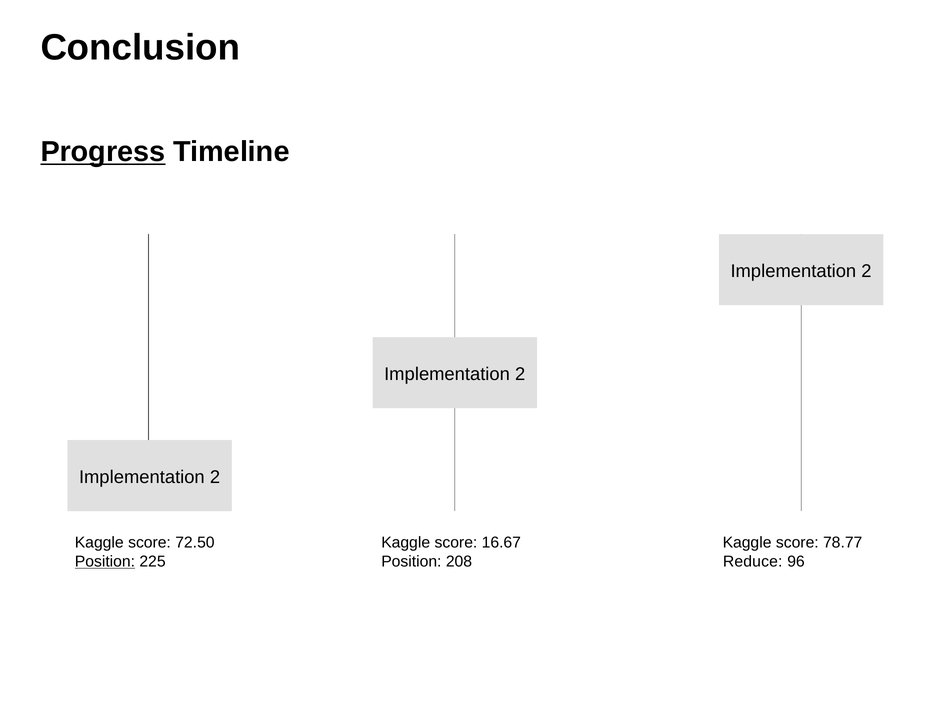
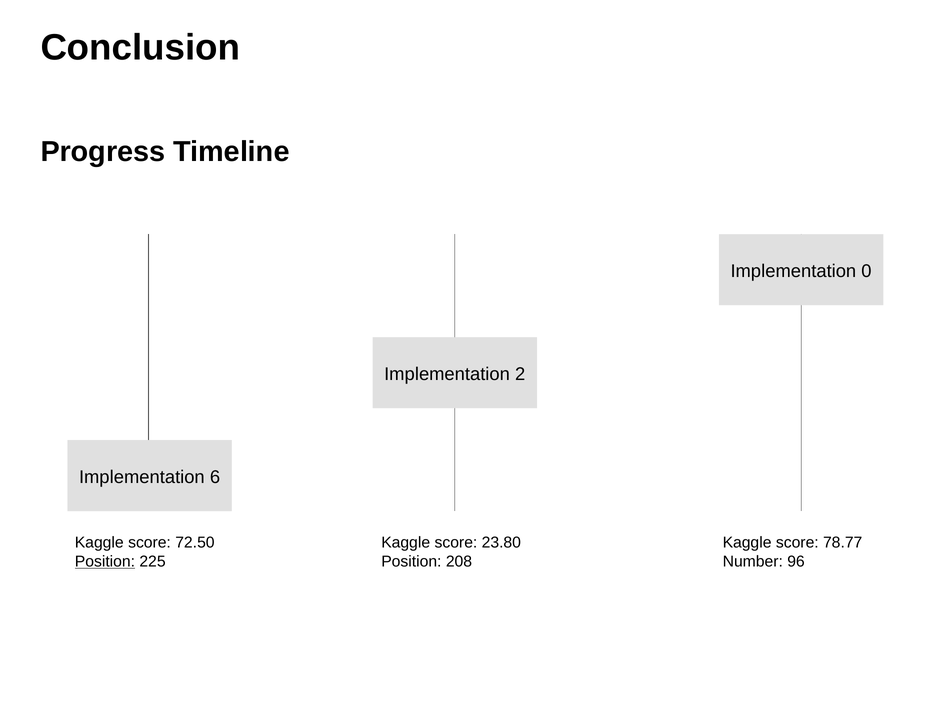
Progress underline: present -> none
2 at (866, 271): 2 -> 0
2 at (215, 477): 2 -> 6
16.67: 16.67 -> 23.80
Reduce: Reduce -> Number
